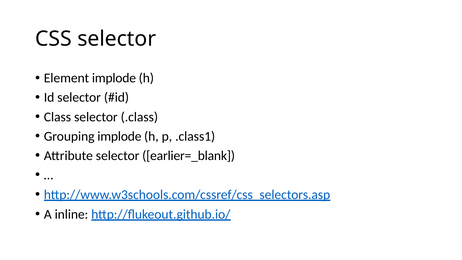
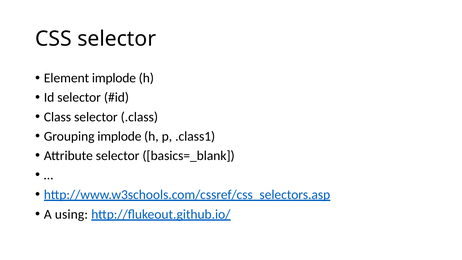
earlier=_blank: earlier=_blank -> basics=_blank
inline: inline -> using
